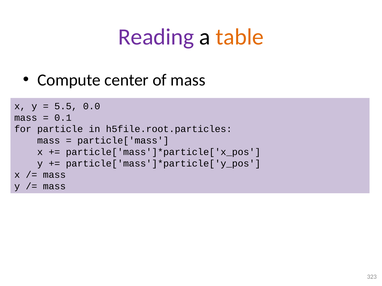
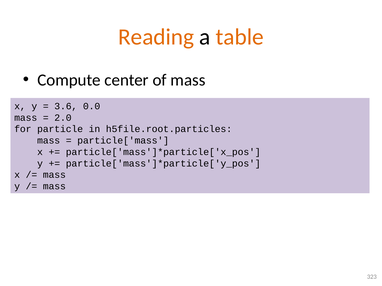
Reading colour: purple -> orange
5.5: 5.5 -> 3.6
0.1: 0.1 -> 2.0
